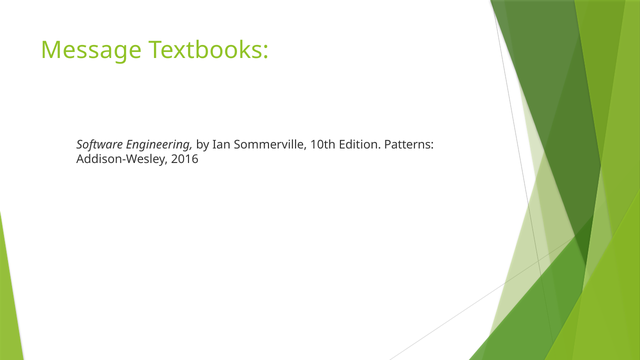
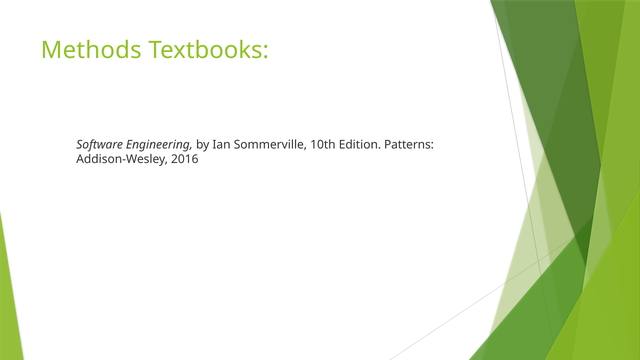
Message: Message -> Methods
